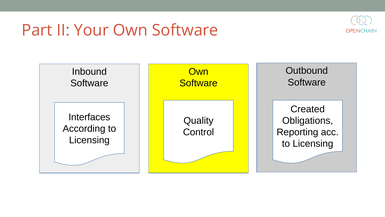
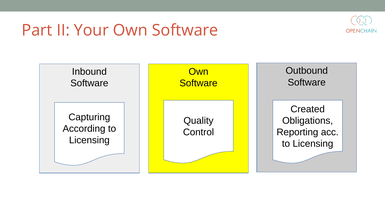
Interfaces: Interfaces -> Capturing
